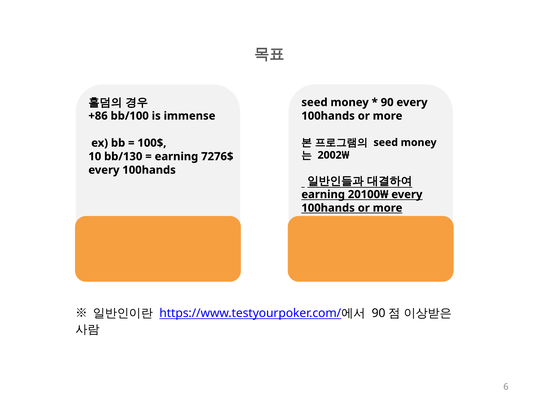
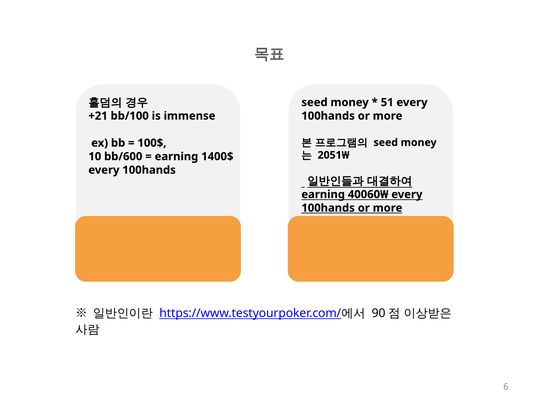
90: 90 -> 51
+86: +86 -> +21
2002₩: 2002₩ -> 2051₩
bb/130: bb/130 -> bb/600
7276$: 7276$ -> 1400$
20100₩: 20100₩ -> 40060₩
